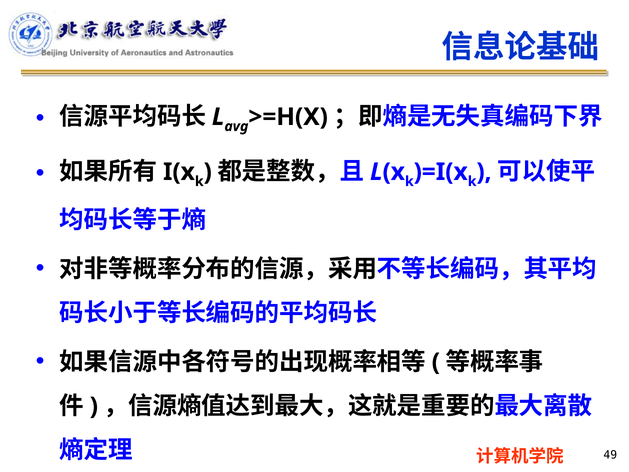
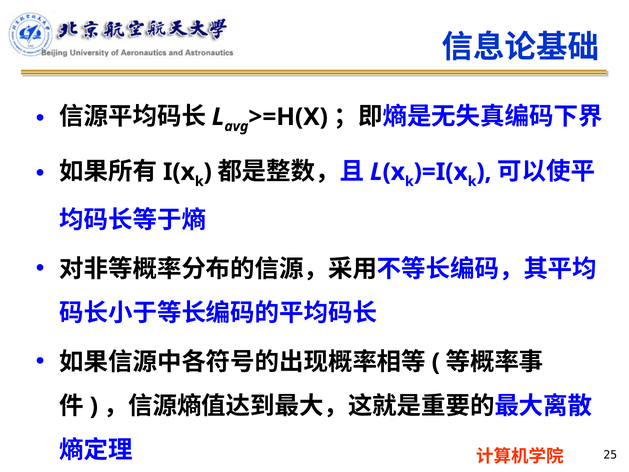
49: 49 -> 25
